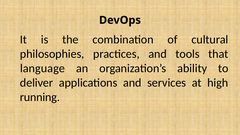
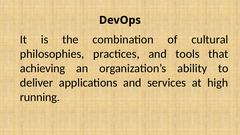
language: language -> achieving
